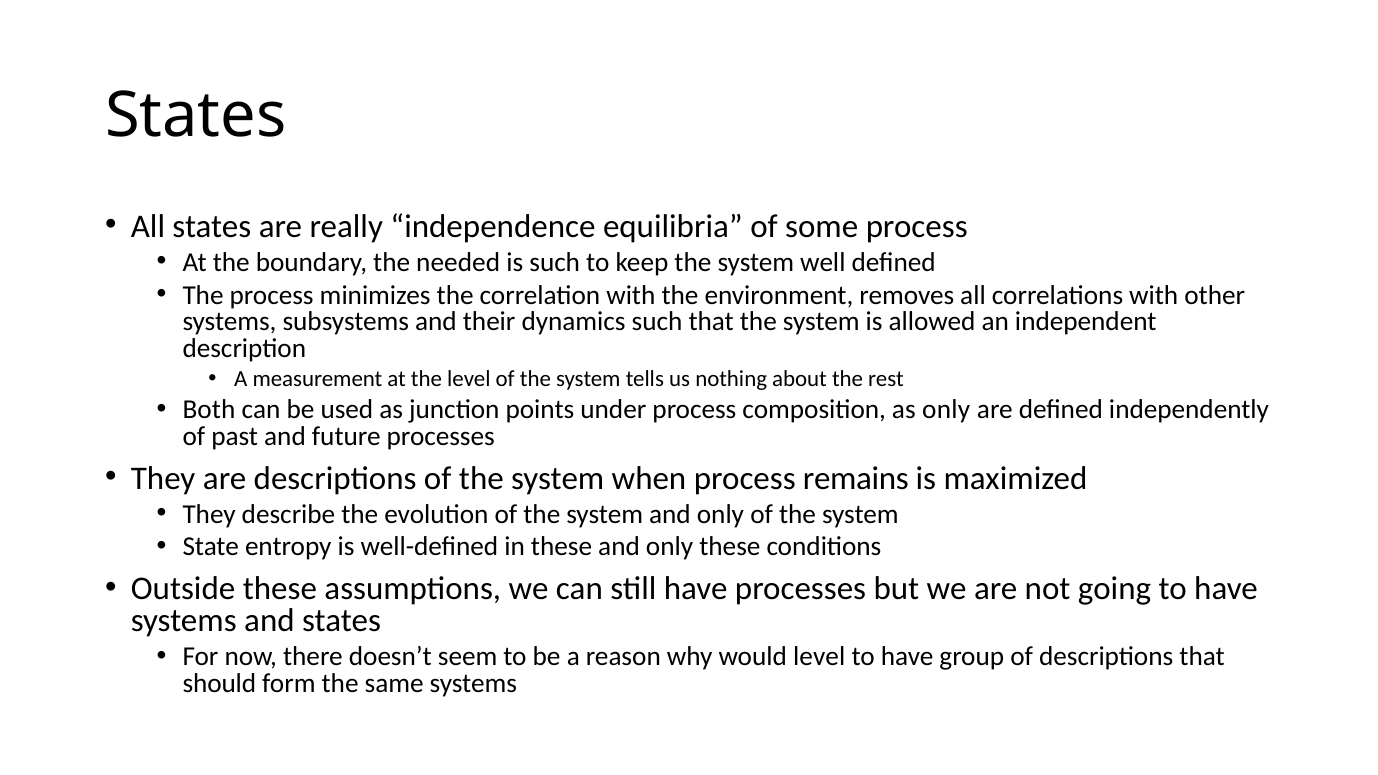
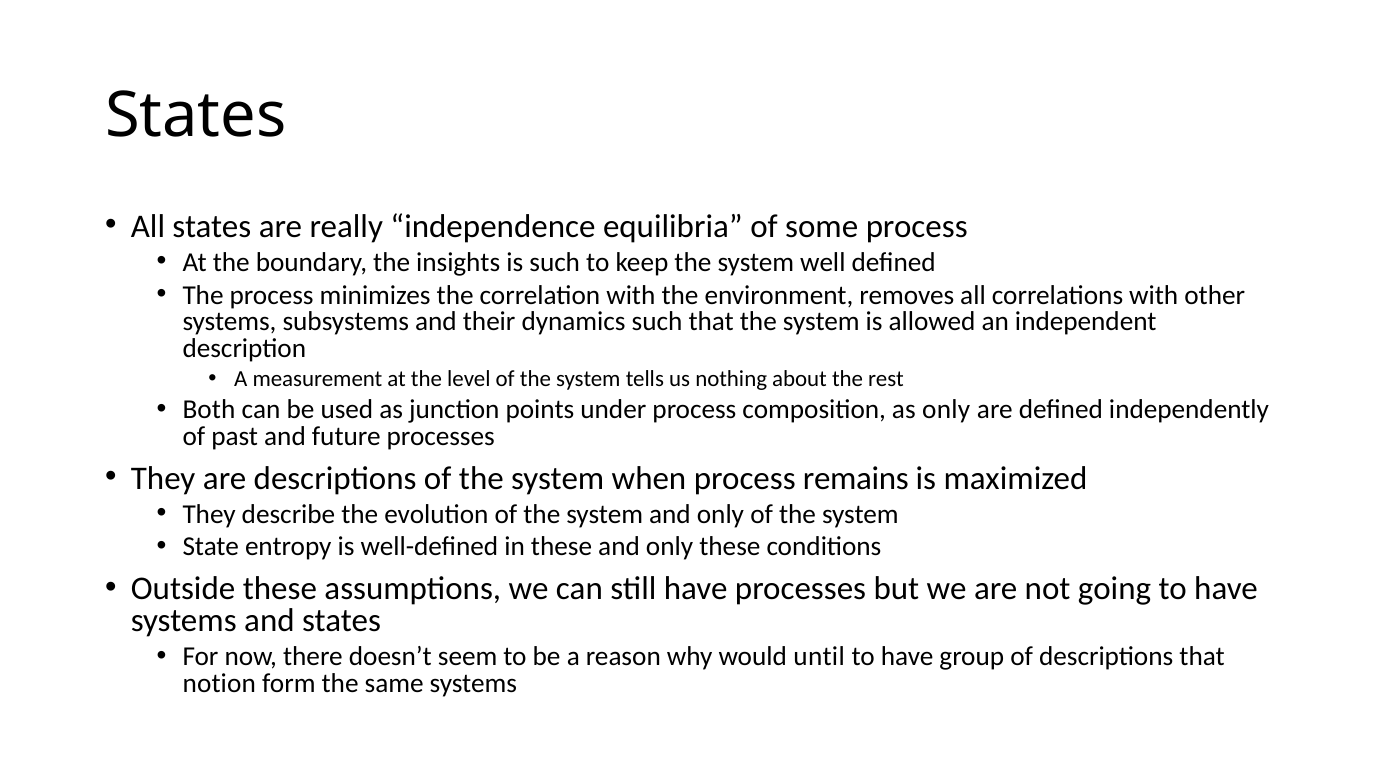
needed: needed -> insights
would level: level -> until
should: should -> notion
